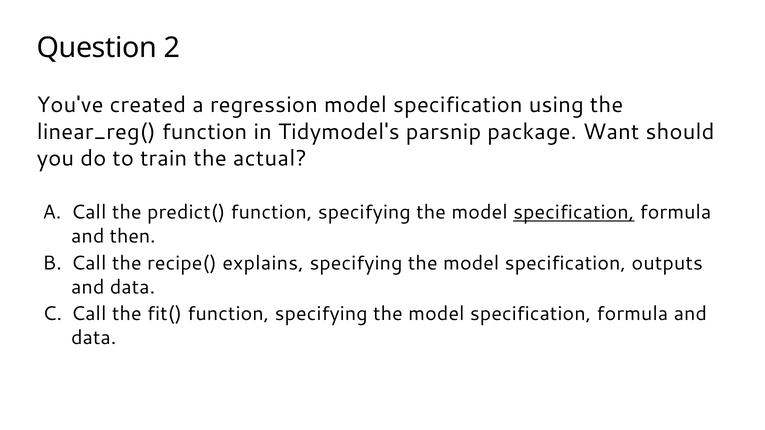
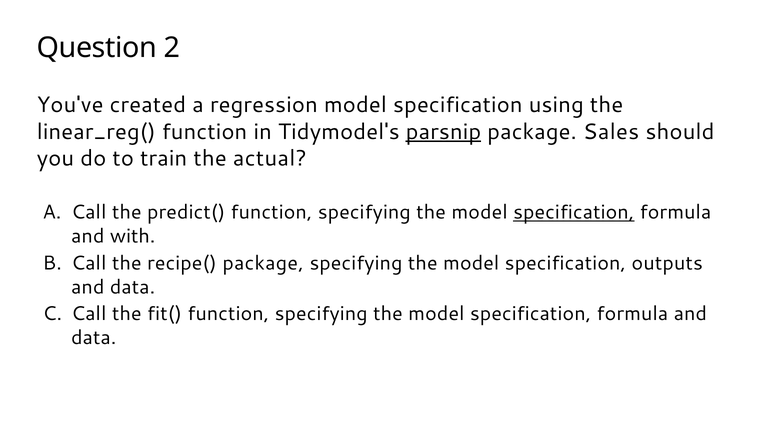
parsnip underline: none -> present
Want: Want -> Sales
then: then -> with
recipe( explains: explains -> package
